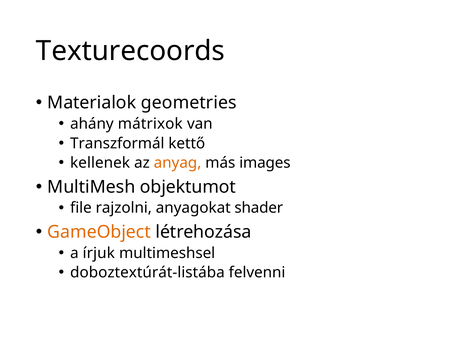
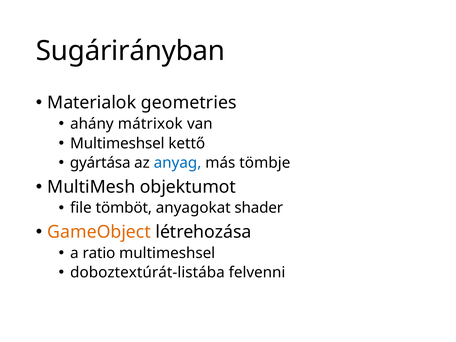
Texturecoords: Texturecoords -> Sugárirányban
Transzformál at (117, 143): Transzformál -> Multimeshsel
kellenek: kellenek -> gyártása
anyag colour: orange -> blue
images: images -> tömbje
rajzolni: rajzolni -> tömböt
írjuk: írjuk -> ratio
